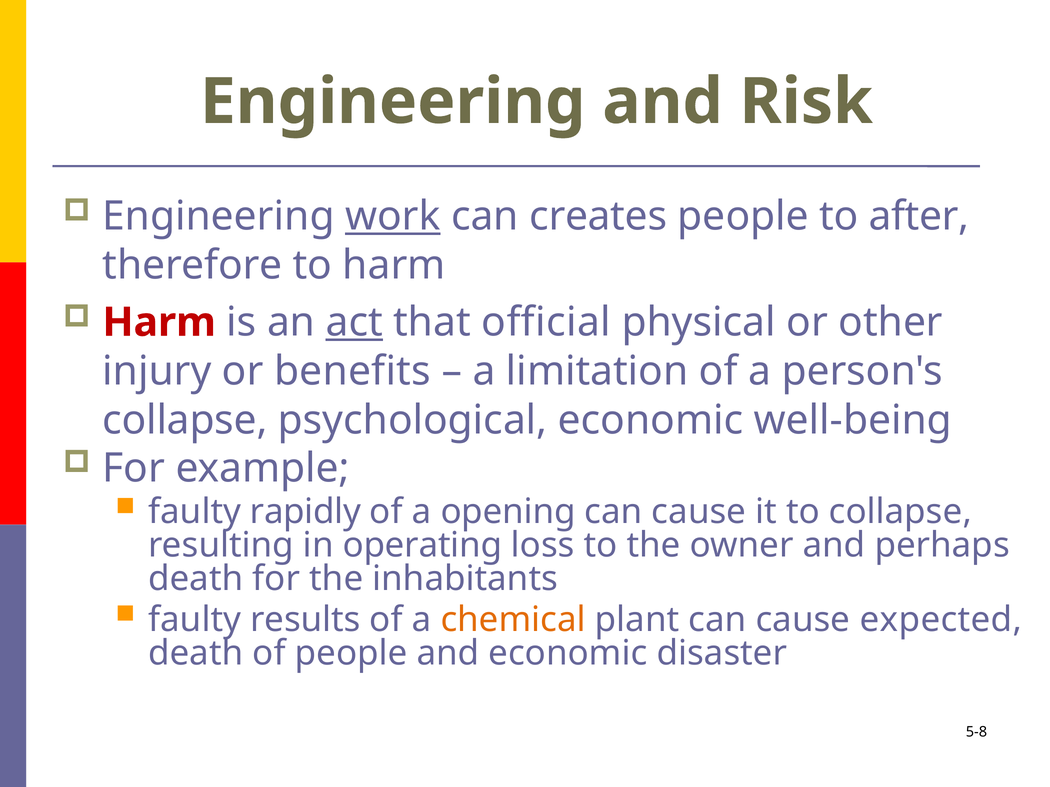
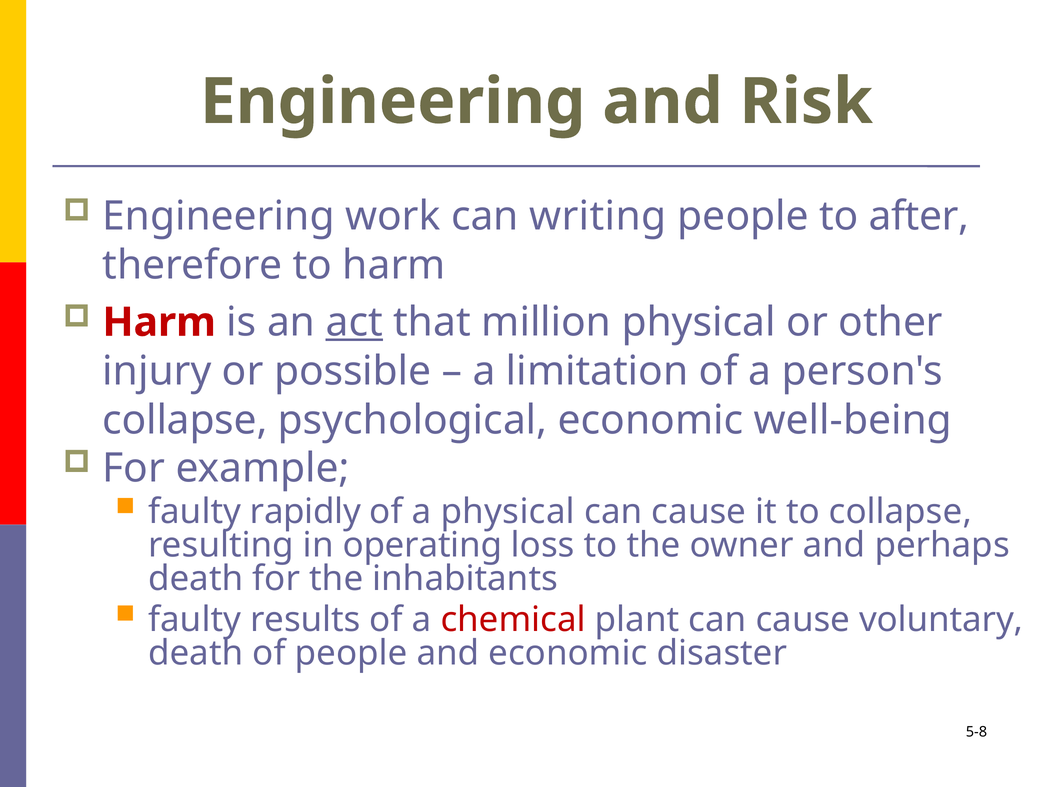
work underline: present -> none
creates: creates -> writing
official: official -> million
benefits: benefits -> possible
a opening: opening -> physical
chemical colour: orange -> red
expected: expected -> voluntary
